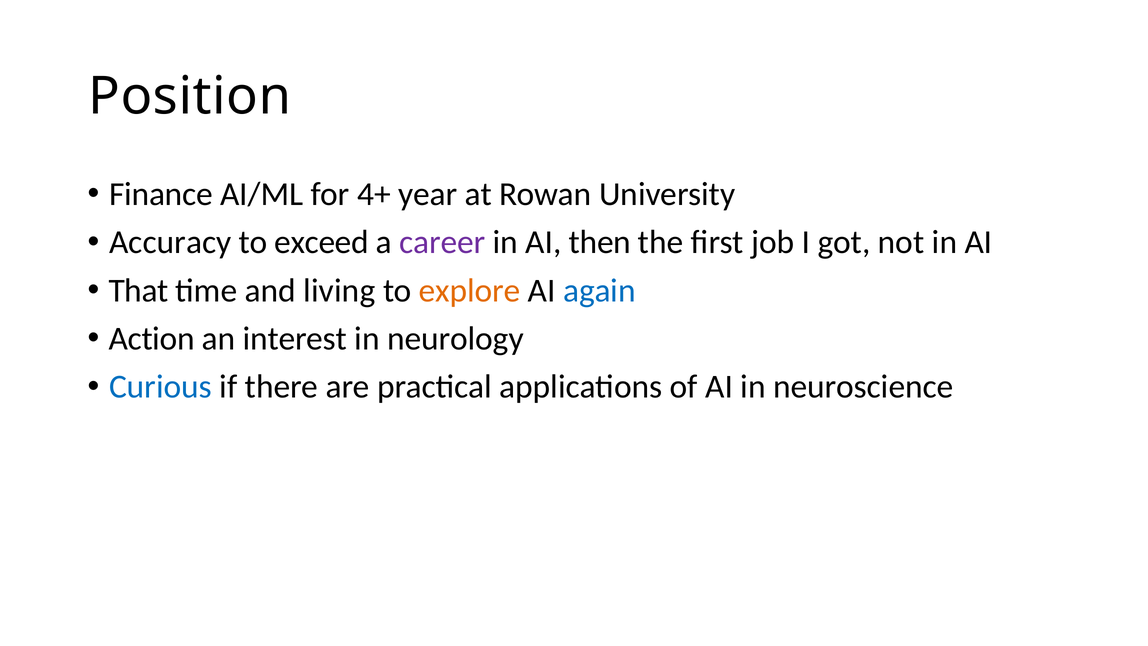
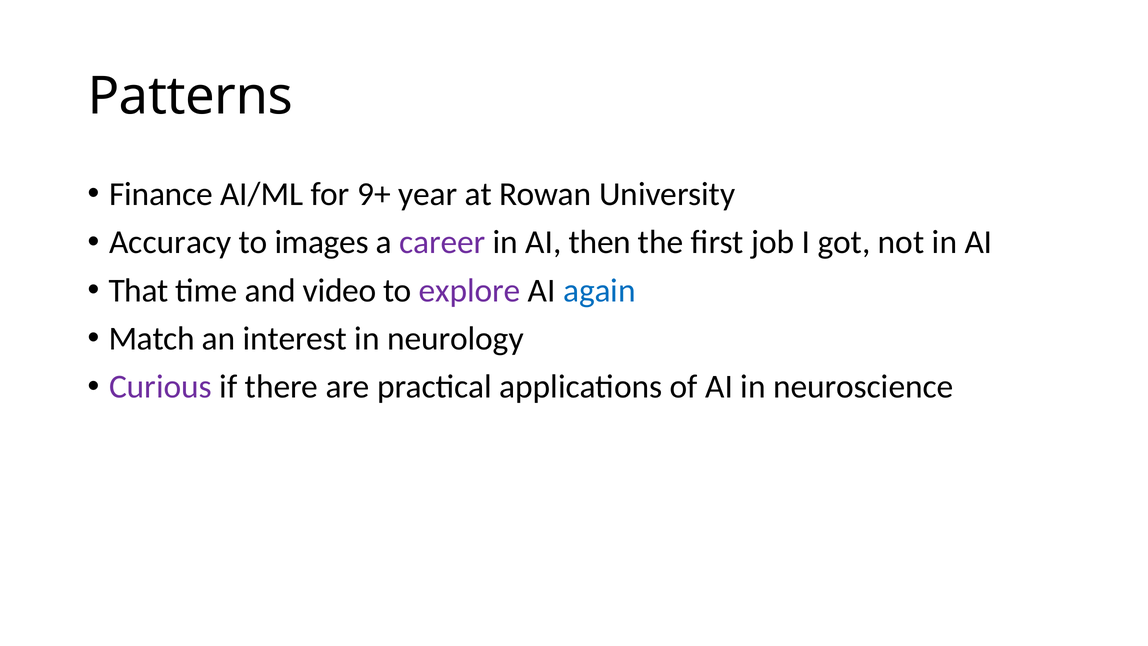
Position: Position -> Patterns
4+: 4+ -> 9+
exceed: exceed -> images
living: living -> video
explore colour: orange -> purple
Action: Action -> Match
Curious colour: blue -> purple
